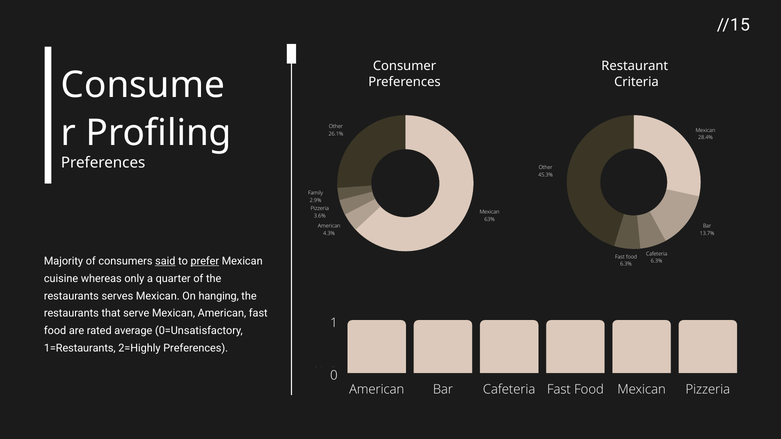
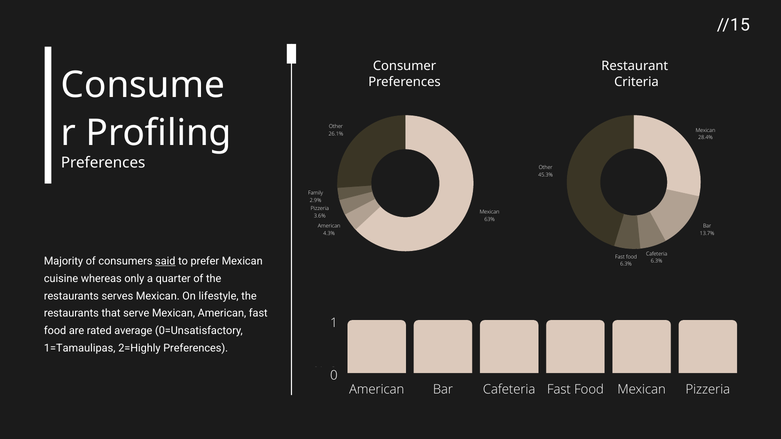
prefer underline: present -> none
hanging: hanging -> lifestyle
1=Restaurants: 1=Restaurants -> 1=Tamaulipas
